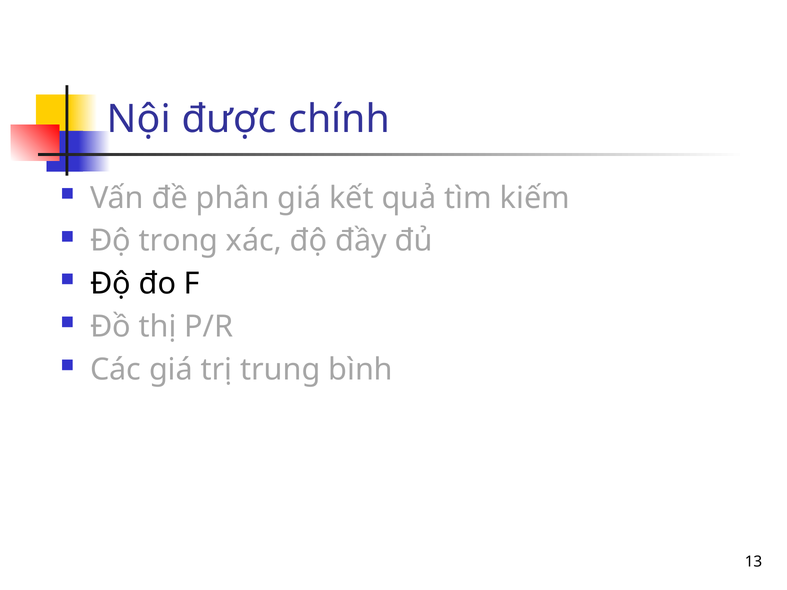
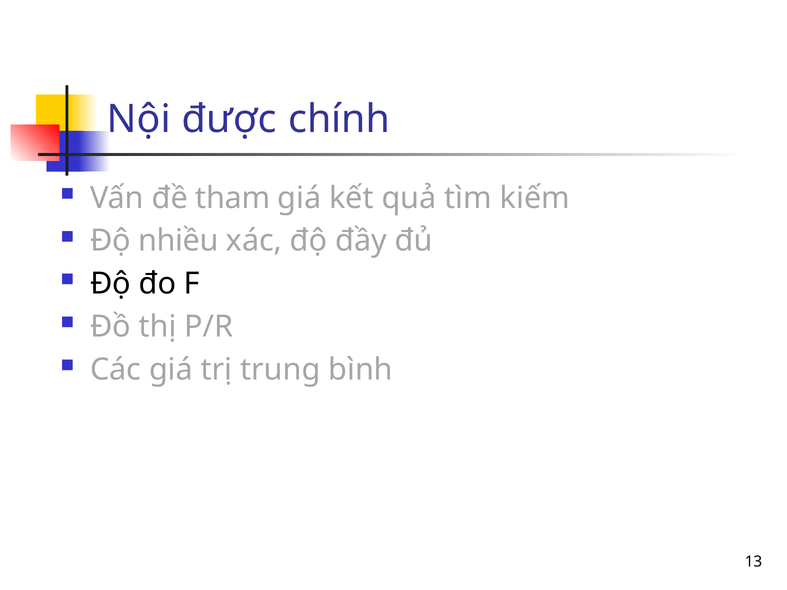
phân: phân -> tham
trong: trong -> nhiều
